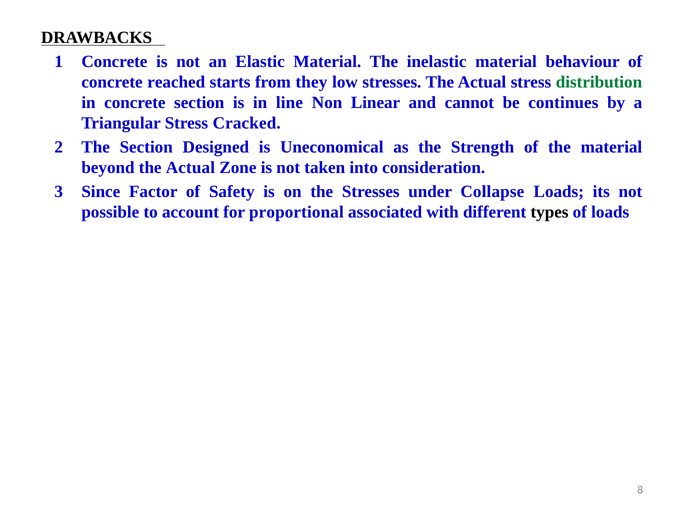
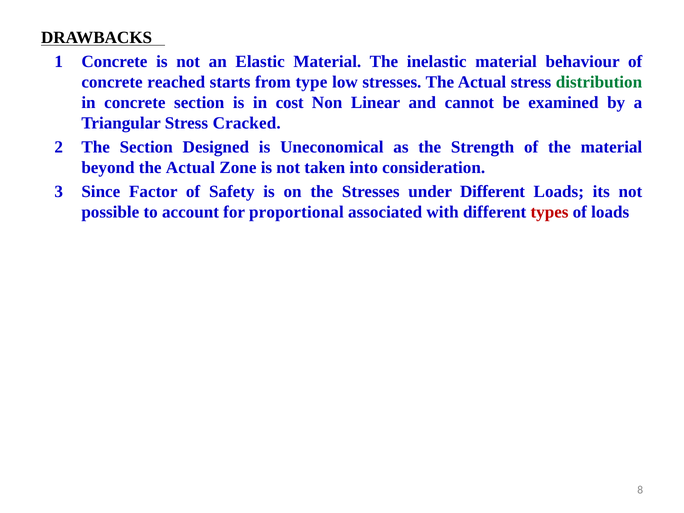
they: they -> type
line: line -> cost
continues: continues -> examined
under Collapse: Collapse -> Different
types colour: black -> red
